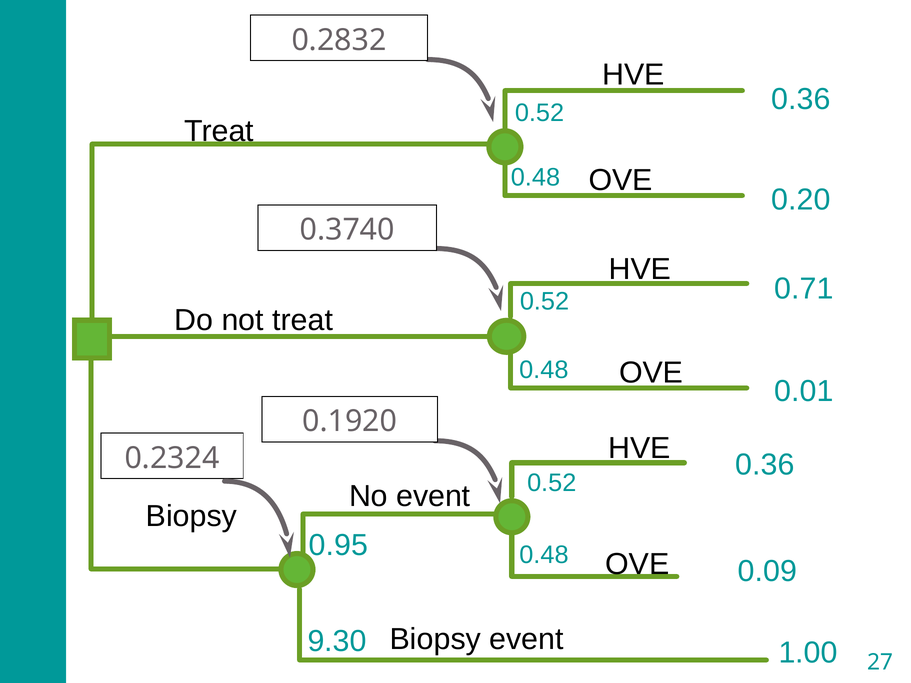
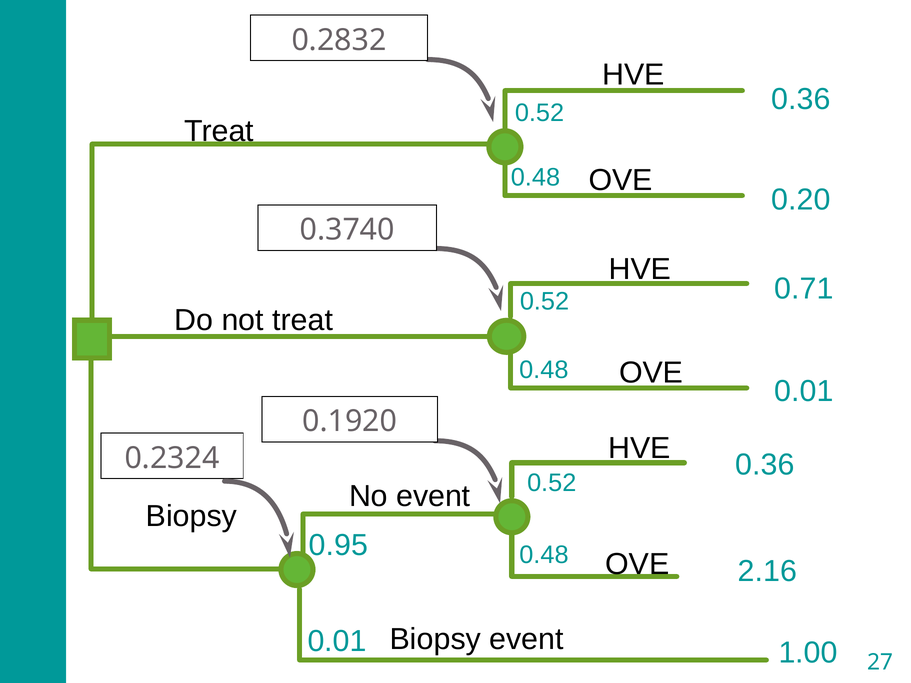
0.09: 0.09 -> 2.16
9.30 at (337, 641): 9.30 -> 0.01
